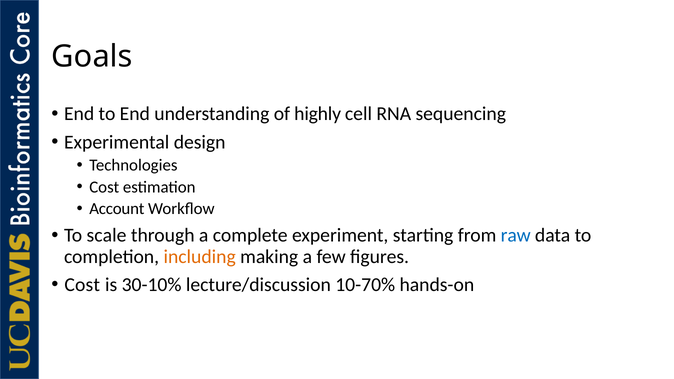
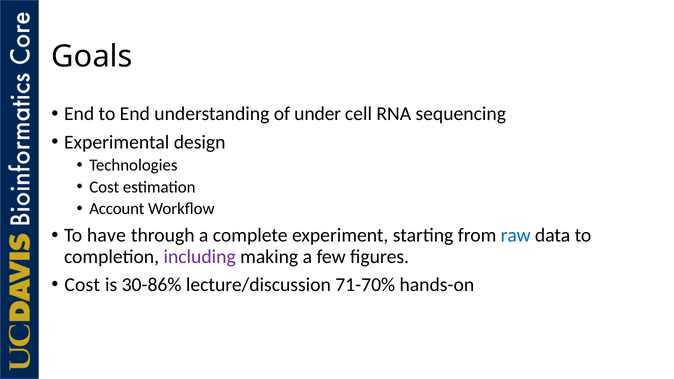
highly: highly -> under
scale: scale -> have
including colour: orange -> purple
30-10%: 30-10% -> 30-86%
10-70%: 10-70% -> 71-70%
